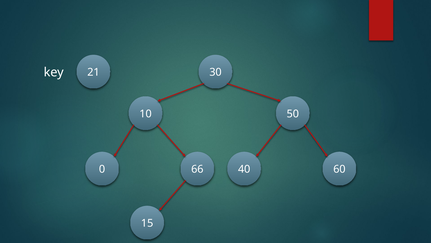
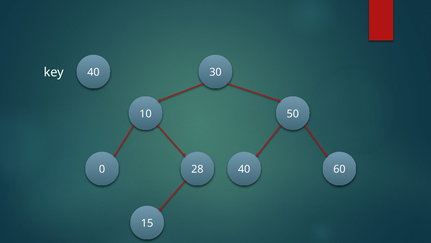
key 21: 21 -> 40
66: 66 -> 28
